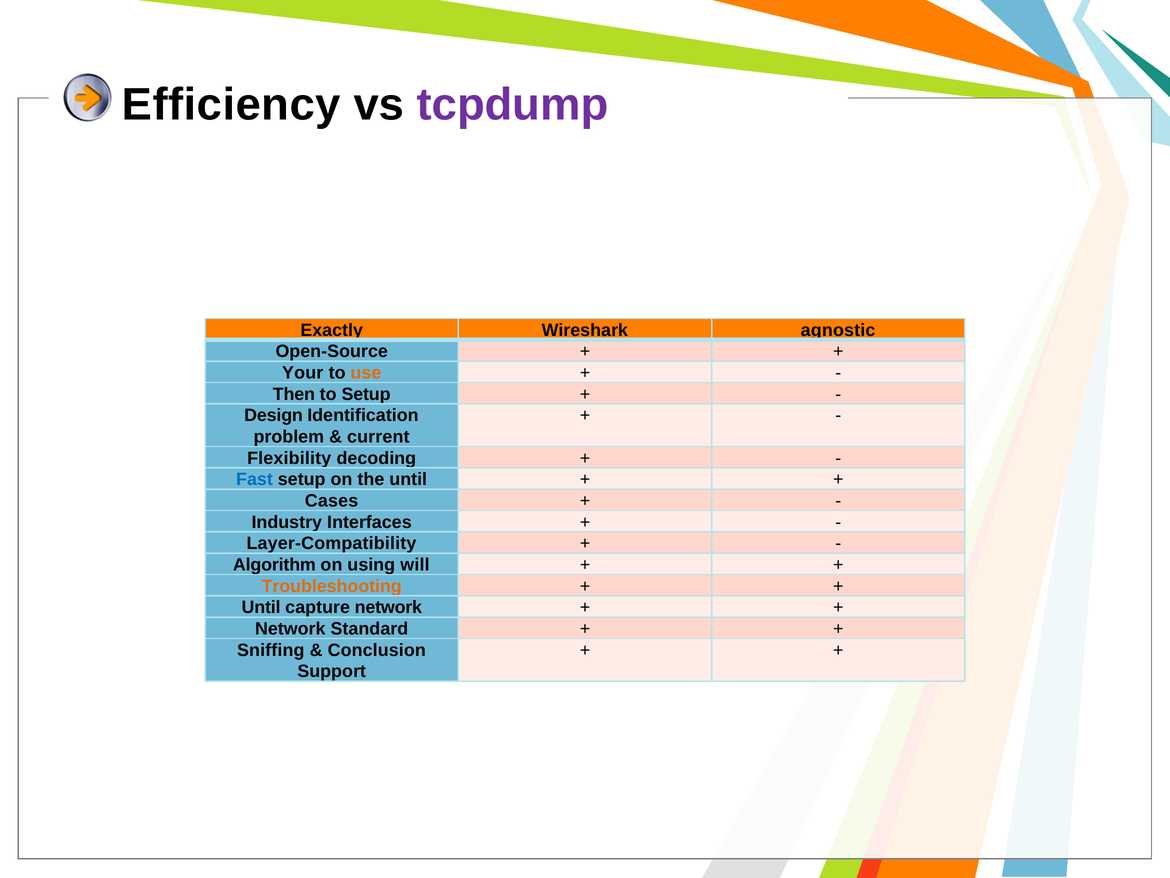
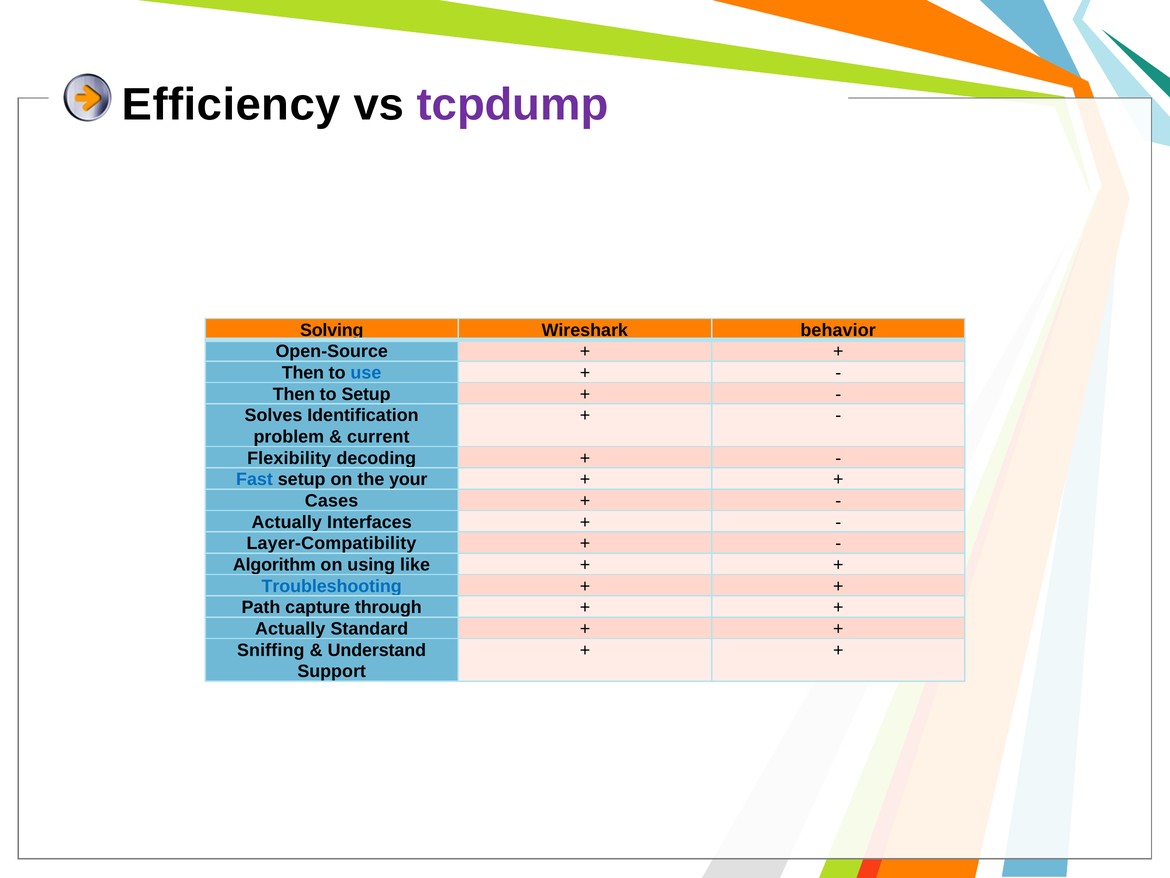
Exactly: Exactly -> Solving
agnostic: agnostic -> behavior
Your at (303, 373): Your -> Then
use colour: orange -> blue
Design: Design -> Solves
the until: until -> your
Industry at (287, 522): Industry -> Actually
will: will -> like
Troubleshooting colour: orange -> blue
Until at (261, 607): Until -> Path
capture network: network -> through
Network at (290, 628): Network -> Actually
Conclusion: Conclusion -> Understand
